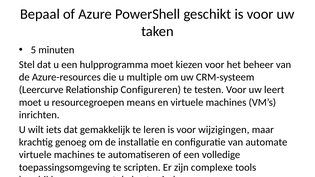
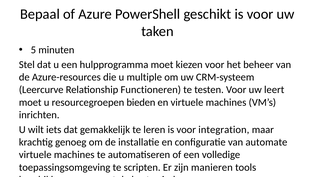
Configureren: Configureren -> Functioneren
resourcegroepen means: means -> bieden
wijzigingen: wijzigingen -> integration
complexe: complexe -> manieren
